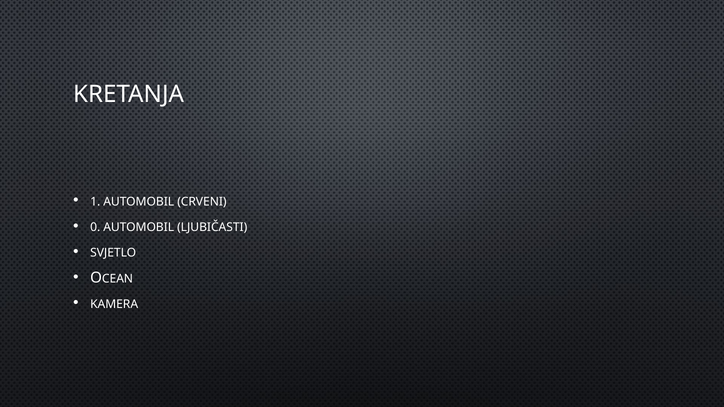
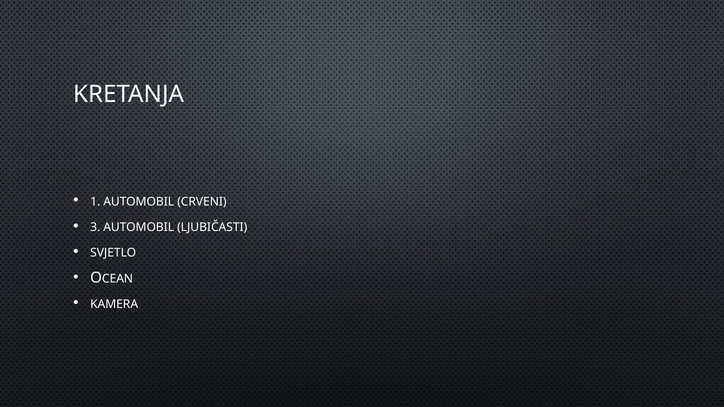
0: 0 -> 3
